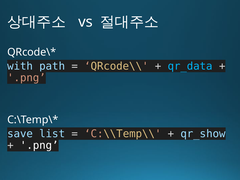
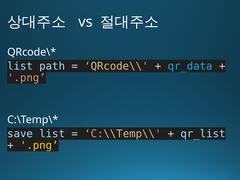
with_path: with_path -> list_path
qr_show: qr_show -> qr_list
.png at (39, 145) colour: white -> yellow
